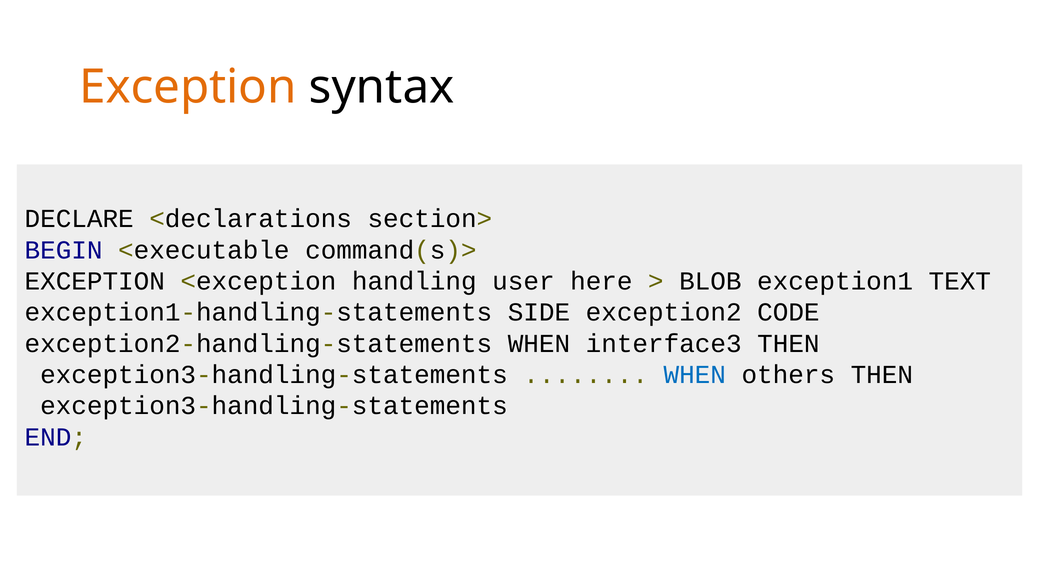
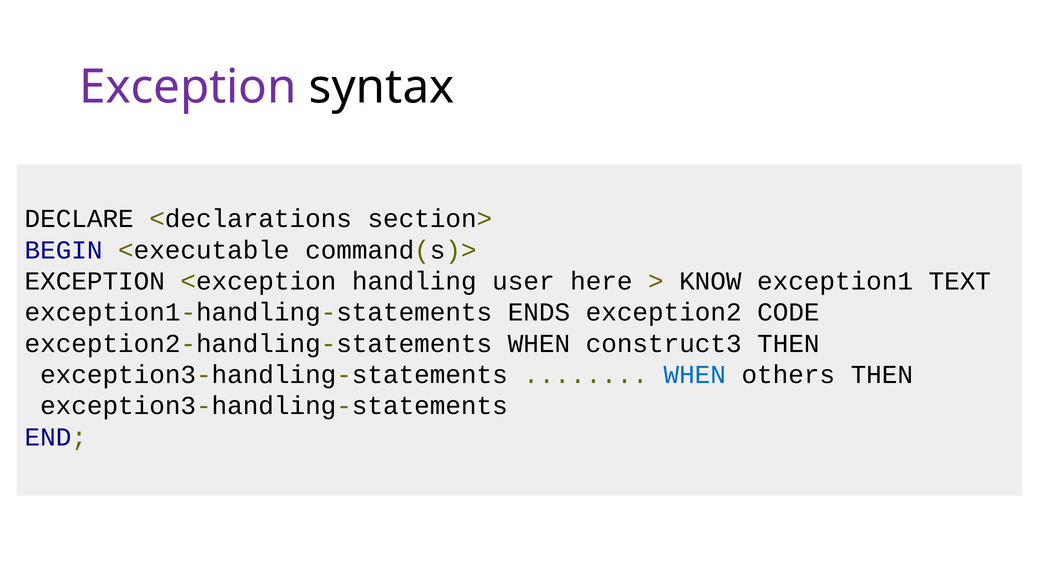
Exception at (188, 87) colour: orange -> purple
BLOB: BLOB -> KNOW
SIDE: SIDE -> ENDS
interface3: interface3 -> construct3
